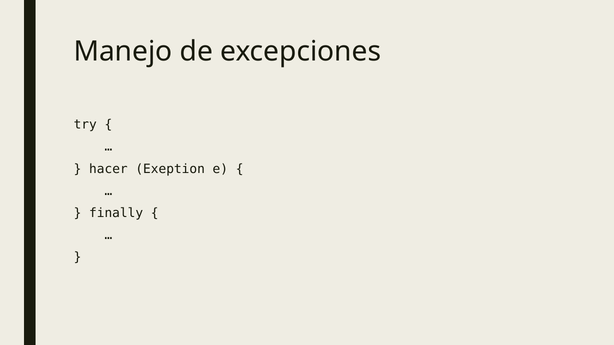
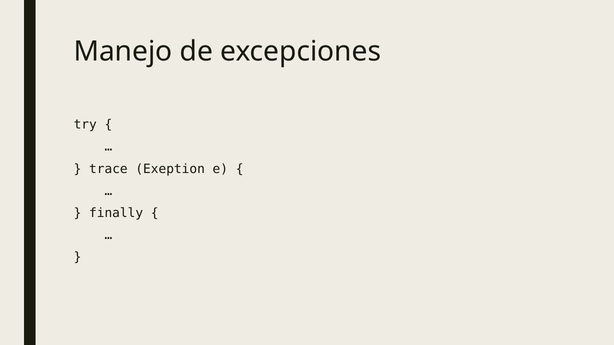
hacer: hacer -> trace
